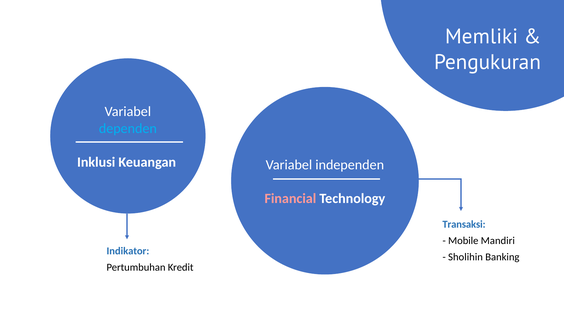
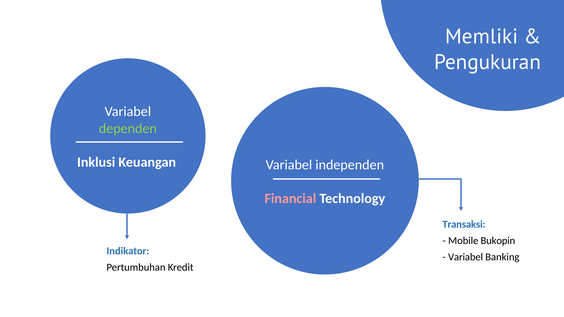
dependen colour: light blue -> light green
Mandiri: Mandiri -> Bukopin
Sholihin at (466, 257): Sholihin -> Variabel
